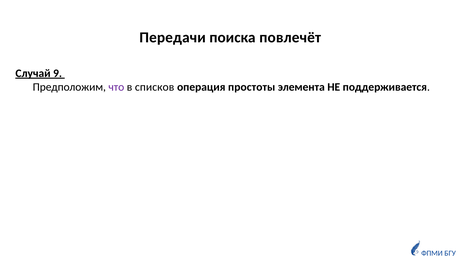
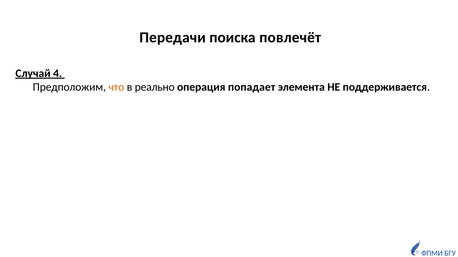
9: 9 -> 4
что colour: purple -> orange
списков: списков -> реально
простоты: простоты -> попадает
